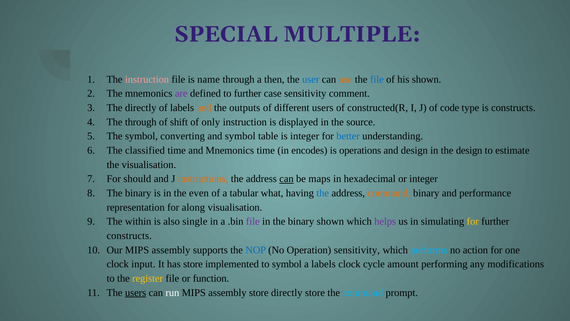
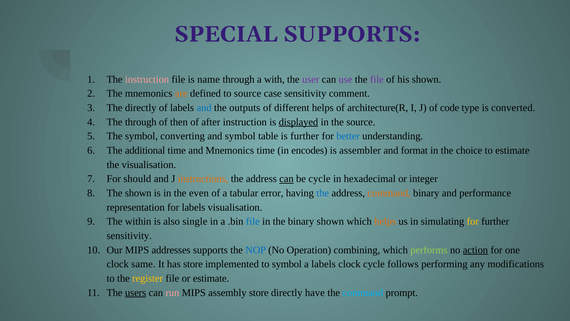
SPECIAL MULTIPLE: MULTIPLE -> SUPPORTS
then: then -> with
user colour: blue -> purple
use colour: orange -> purple
file at (377, 79) colour: blue -> purple
are colour: purple -> orange
to further: further -> source
and at (204, 108) colour: orange -> blue
different users: users -> helps
constructed(R: constructed(R -> architecture(R
is constructs: constructs -> converted
shift: shift -> then
only: only -> after
displayed underline: none -> present
is integer: integer -> further
classified: classified -> additional
operations: operations -> assembler
and design: design -> format
the design: design -> choice
be maps: maps -> cycle
binary at (138, 193): binary -> shown
what: what -> error
for along: along -> labels
file at (253, 221) colour: purple -> blue
helps at (385, 221) colour: purple -> orange
constructs at (129, 235): constructs -> sensitivity
Our MIPS assembly: assembly -> addresses
Operation sensitivity: sensitivity -> combining
performs colour: light blue -> light green
action underline: none -> present
input: input -> same
amount: amount -> follows
or function: function -> estimate
run colour: white -> pink
directly store: store -> have
